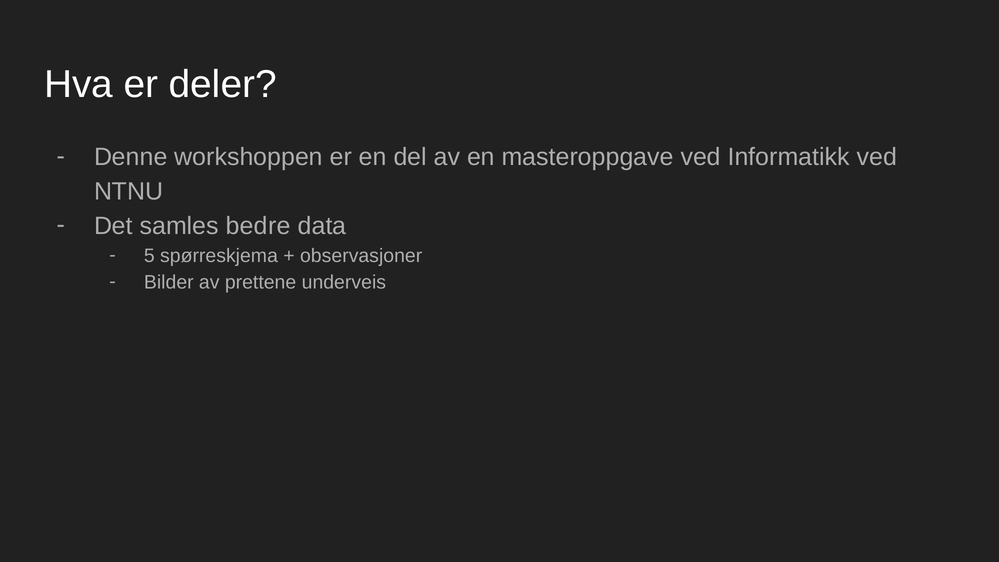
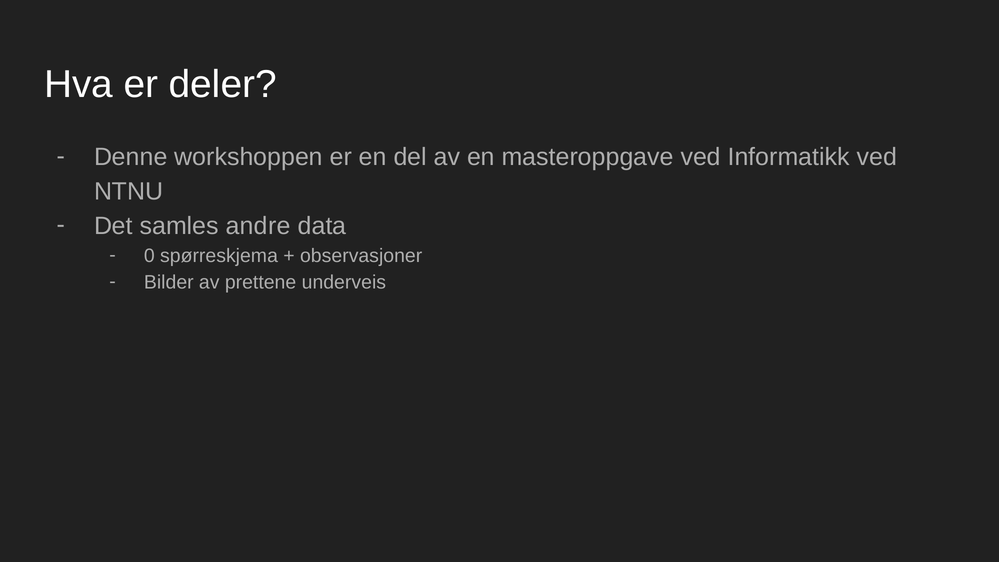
bedre: bedre -> andre
5: 5 -> 0
